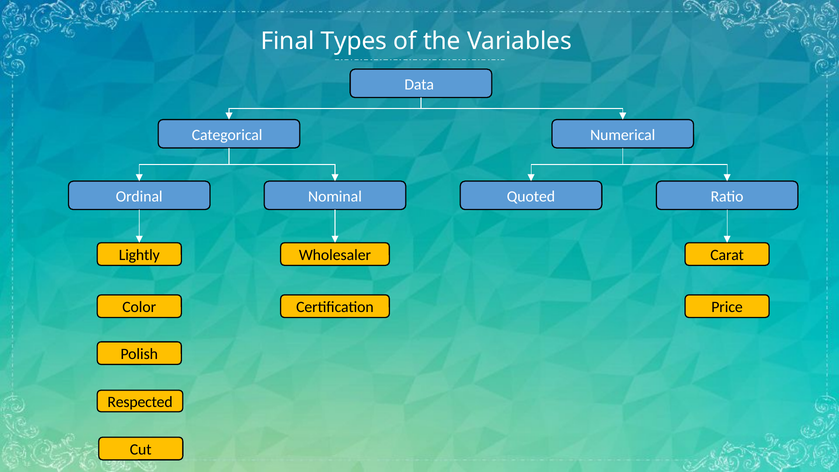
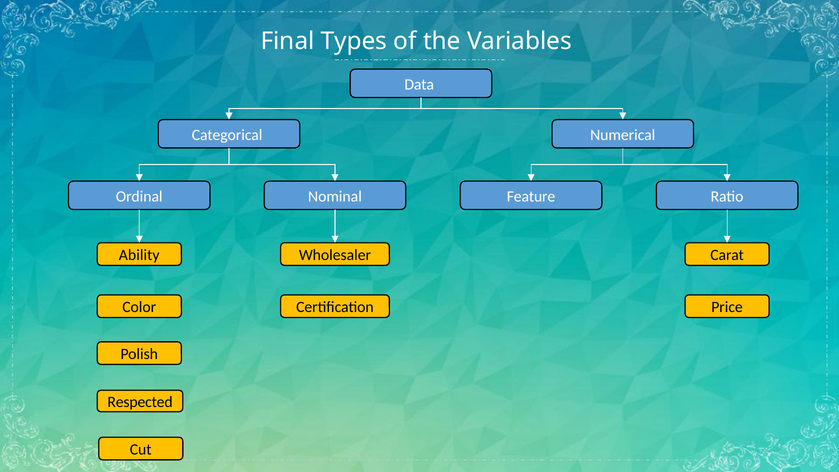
Quoted: Quoted -> Feature
Lightly: Lightly -> Ability
